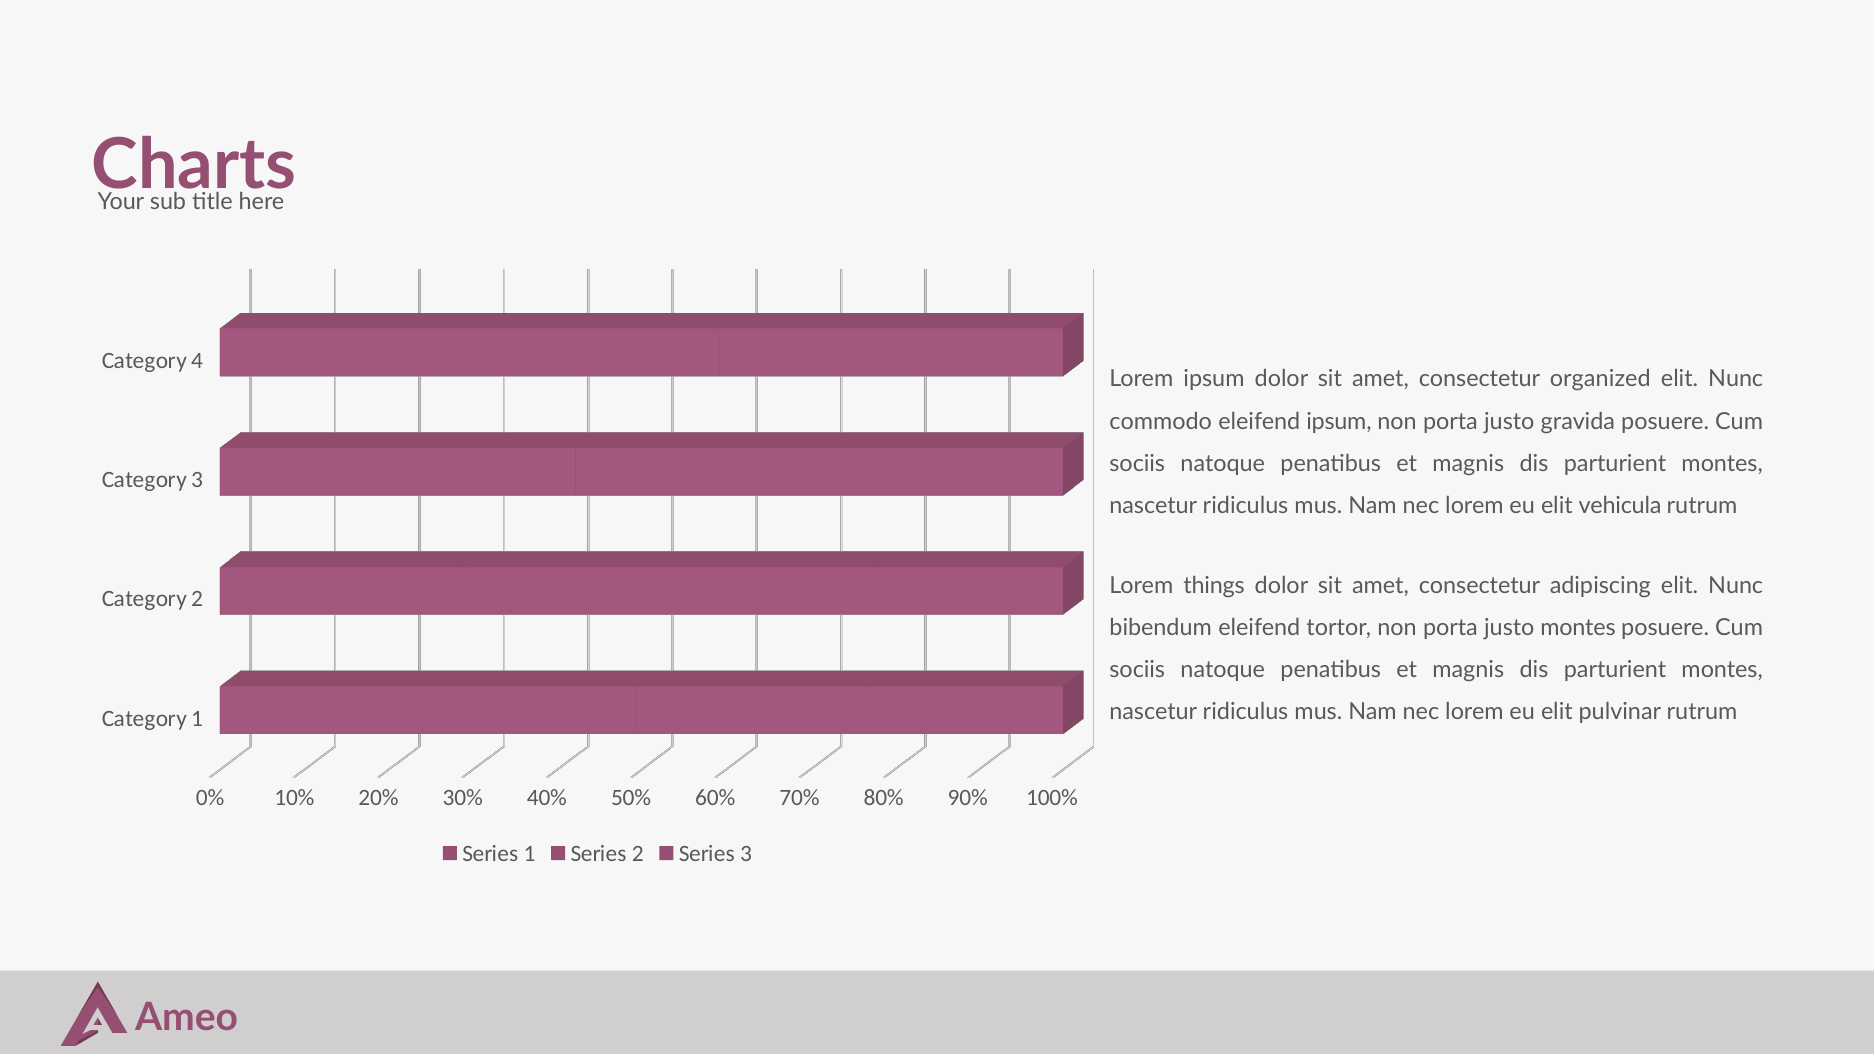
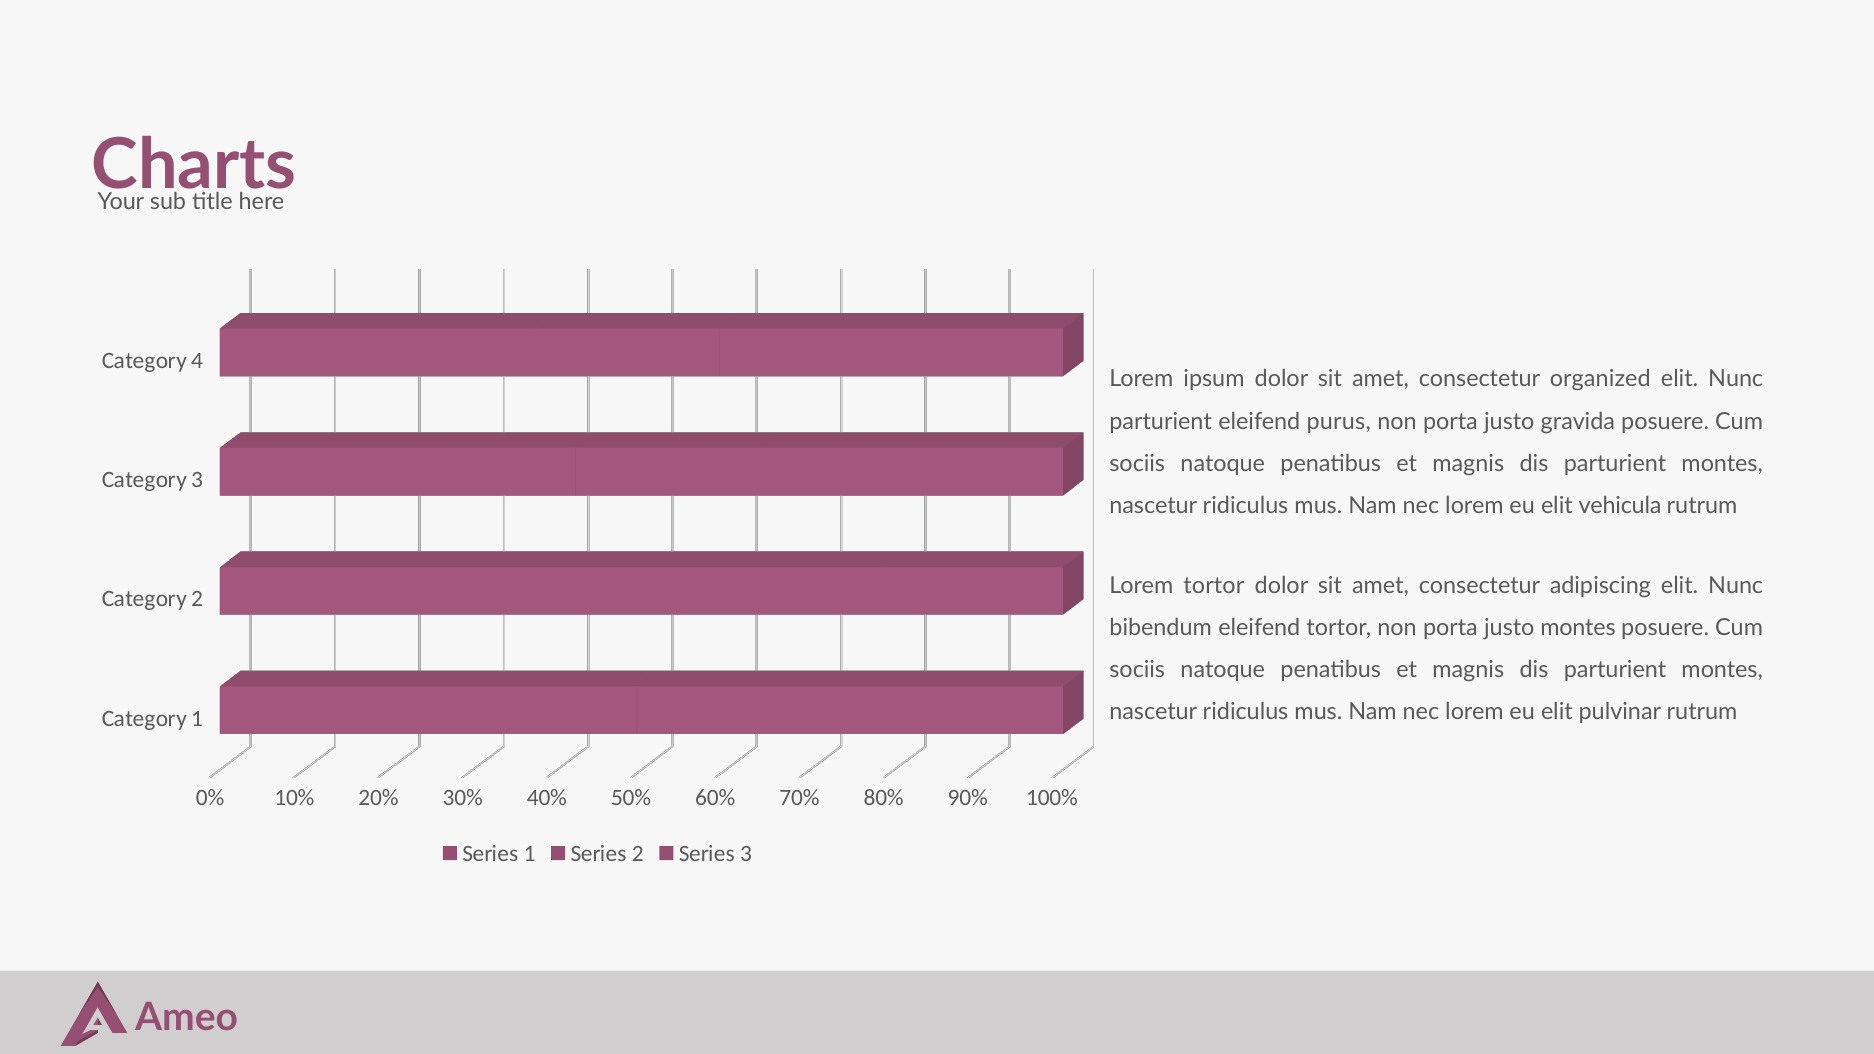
commodo at (1161, 421): commodo -> parturient
eleifend ipsum: ipsum -> purus
Lorem things: things -> tortor
